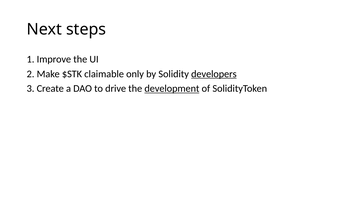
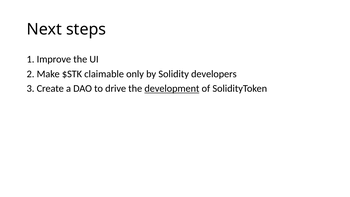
developers underline: present -> none
